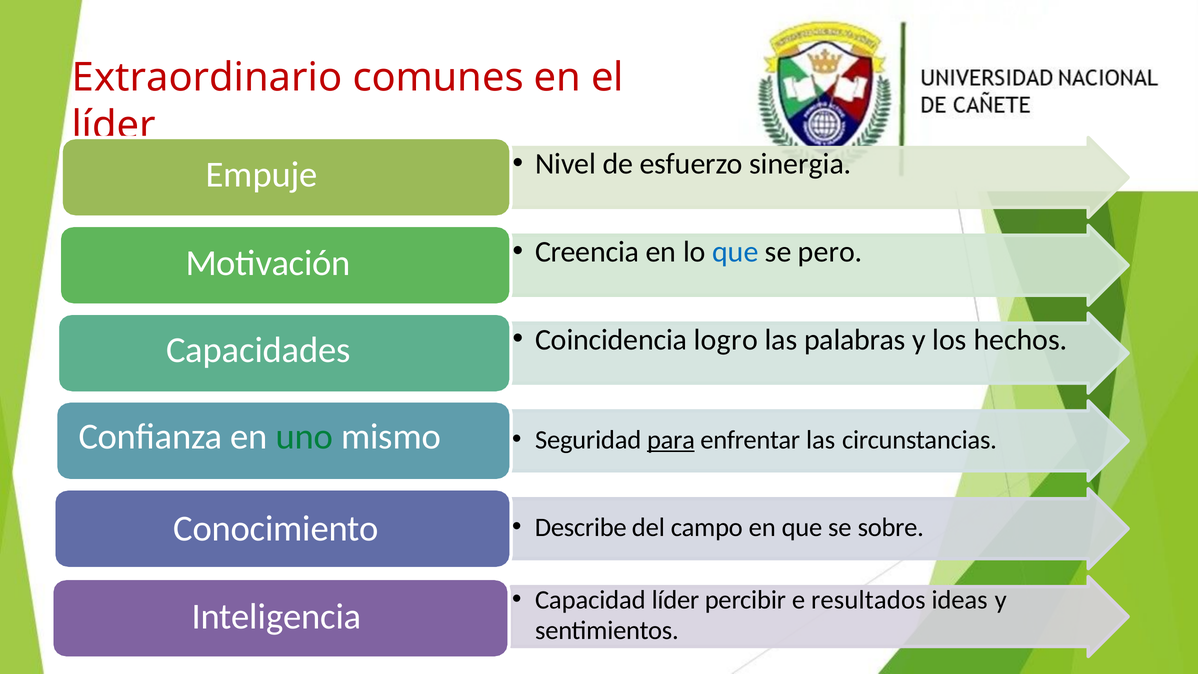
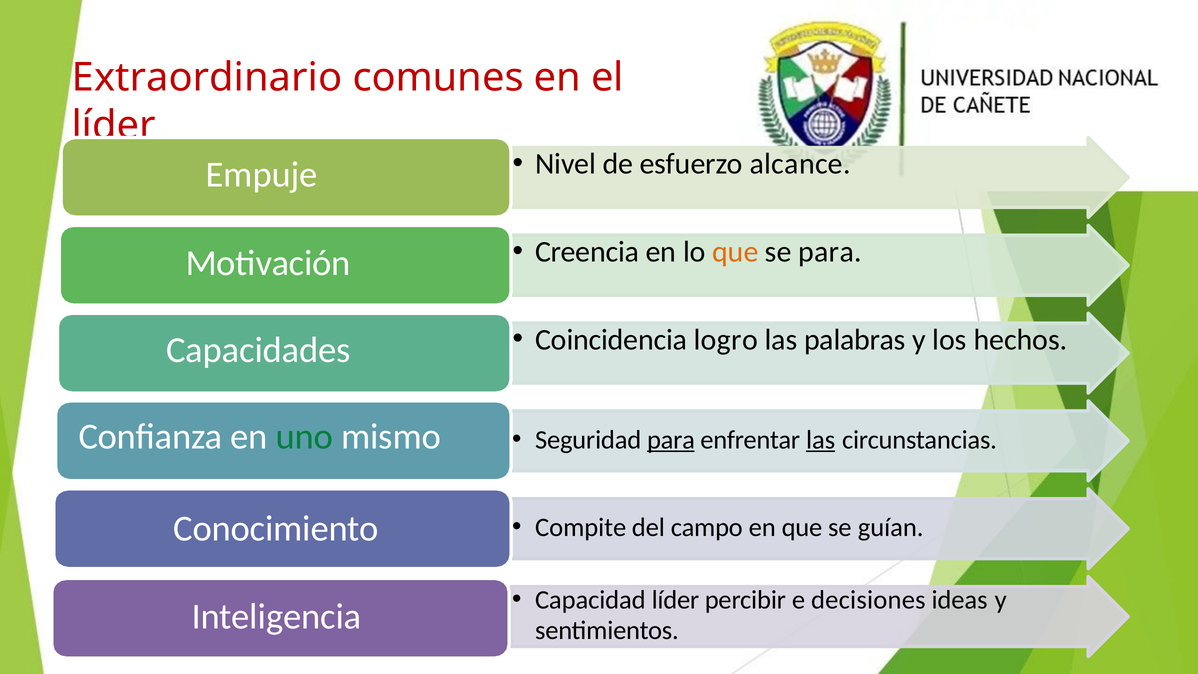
sinergia: sinergia -> alcance
que at (735, 252) colour: blue -> orange
se pero: pero -> para
las at (821, 440) underline: none -> present
Describe: Describe -> Compite
sobre: sobre -> guían
resultados: resultados -> decisiones
